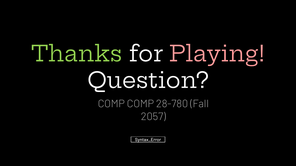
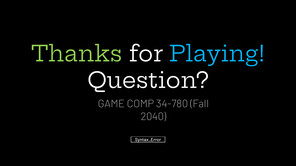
Playing colour: pink -> light blue
COMP at (111, 104): COMP -> GAME
28-780: 28-780 -> 34-780
2057: 2057 -> 2040
